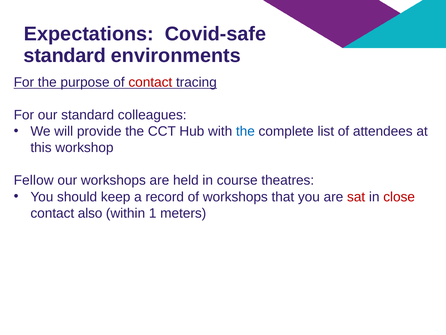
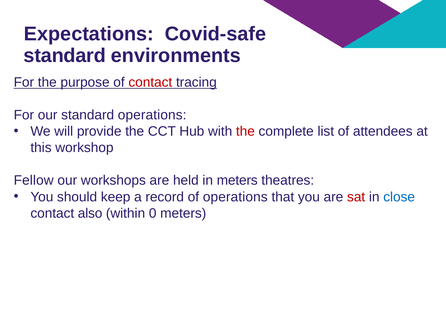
standard colleagues: colleagues -> operations
the at (245, 131) colour: blue -> red
in course: course -> meters
of workshops: workshops -> operations
close colour: red -> blue
1: 1 -> 0
